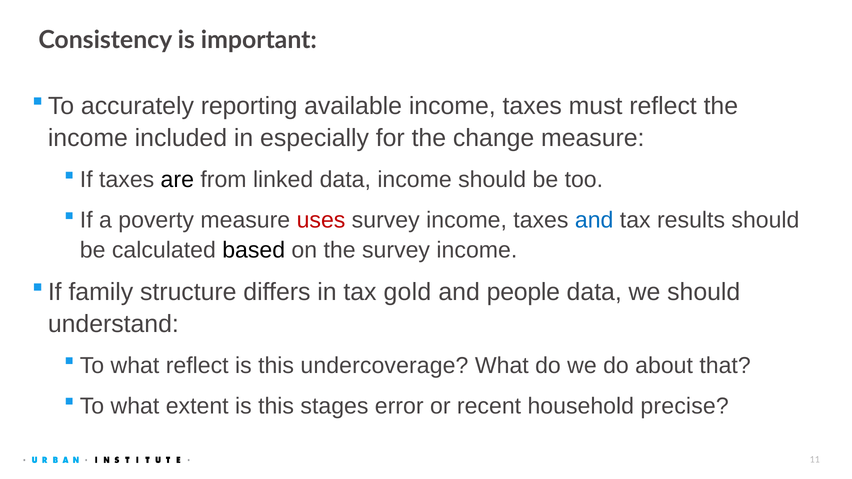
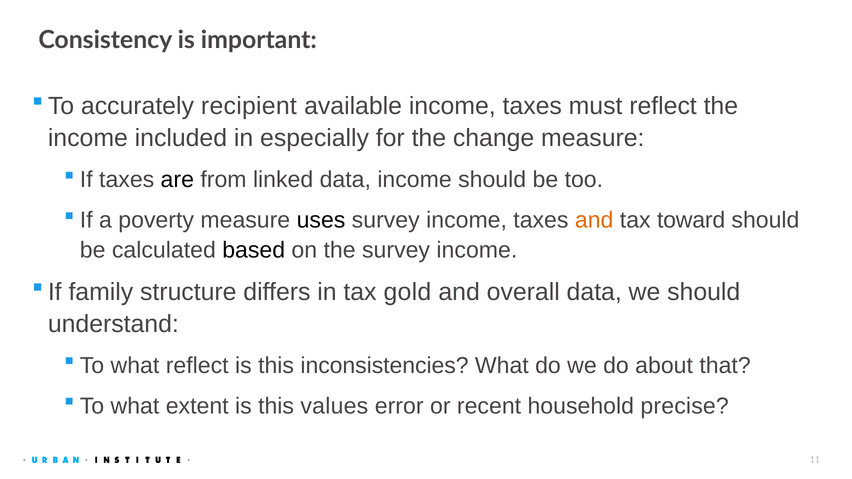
reporting: reporting -> recipient
uses colour: red -> black
and at (594, 220) colour: blue -> orange
results: results -> toward
people: people -> overall
undercoverage: undercoverage -> inconsistencies
stages: stages -> values
